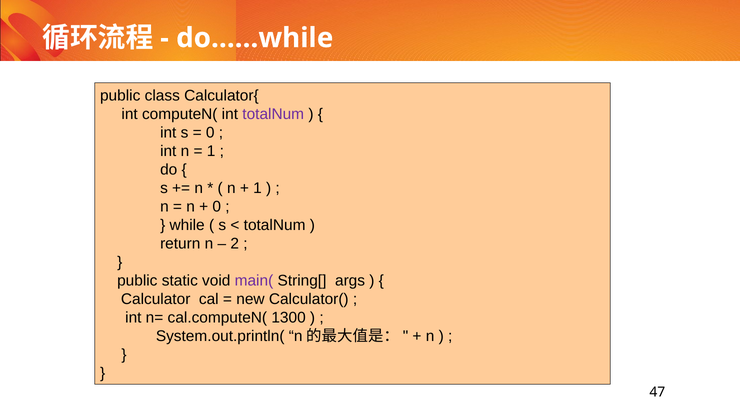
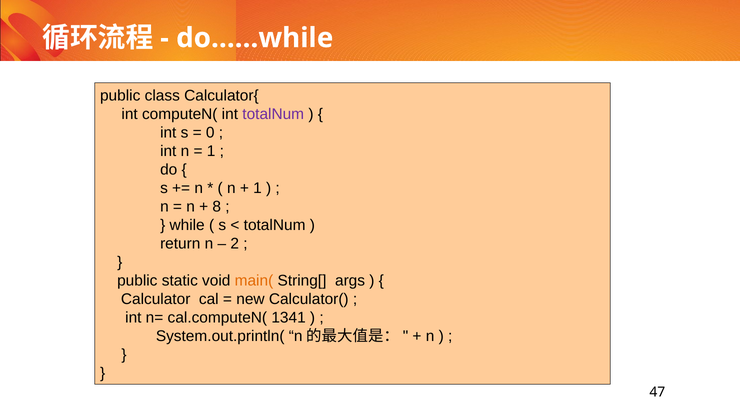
0 at (217, 207): 0 -> 8
main( colour: purple -> orange
1300: 1300 -> 1341
